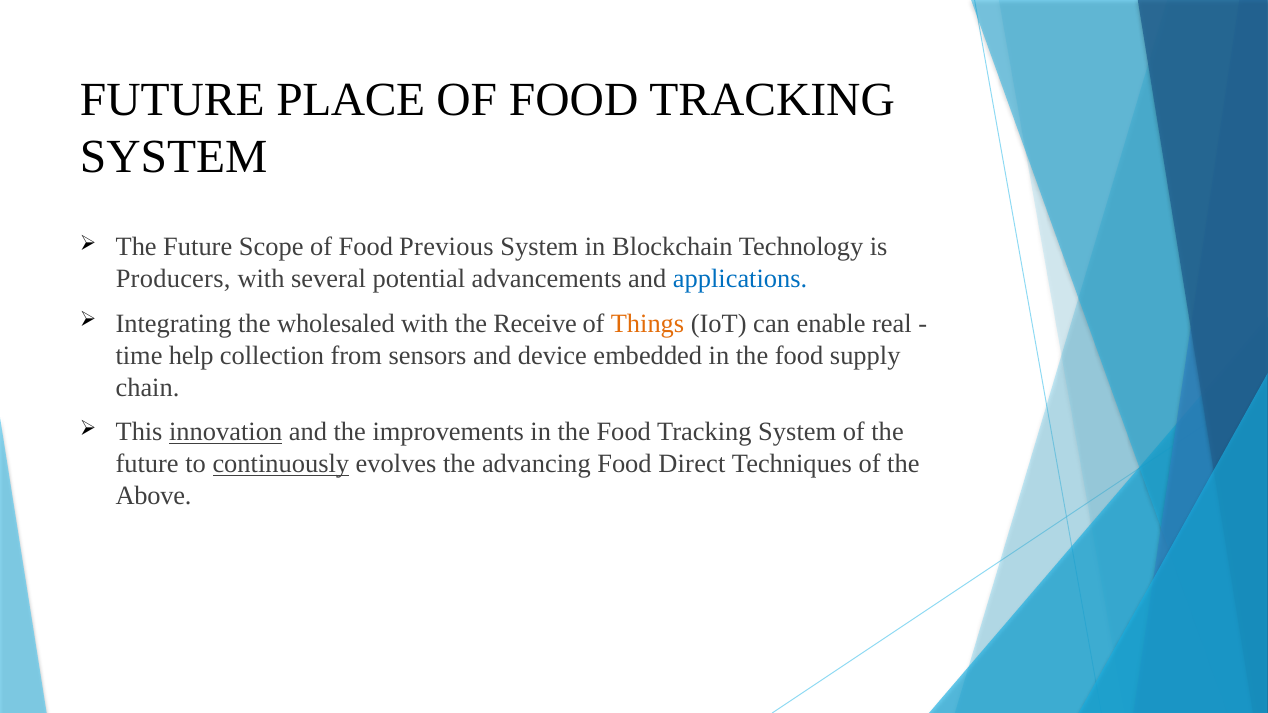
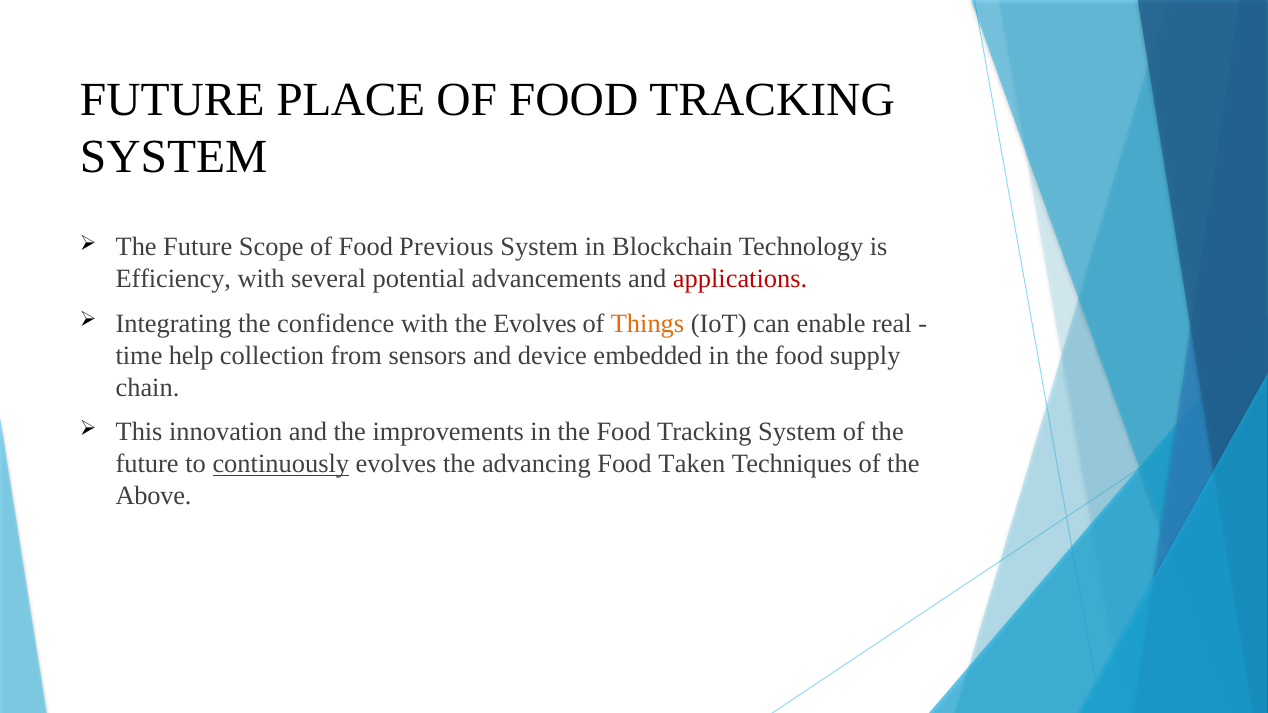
Producers: Producers -> Efficiency
applications colour: blue -> red
wholesaled: wholesaled -> confidence
the Receive: Receive -> Evolves
innovation underline: present -> none
Direct: Direct -> Taken
